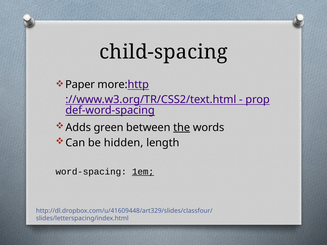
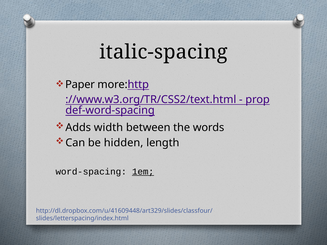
child-spacing: child-spacing -> italic-spacing
green: green -> width
the underline: present -> none
